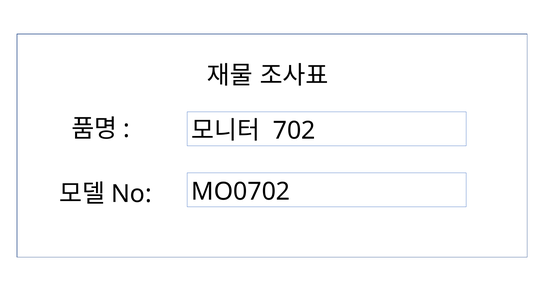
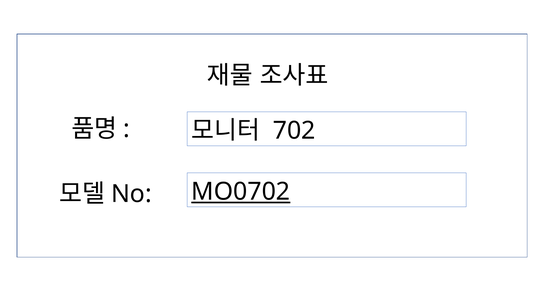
MO0702 underline: none -> present
